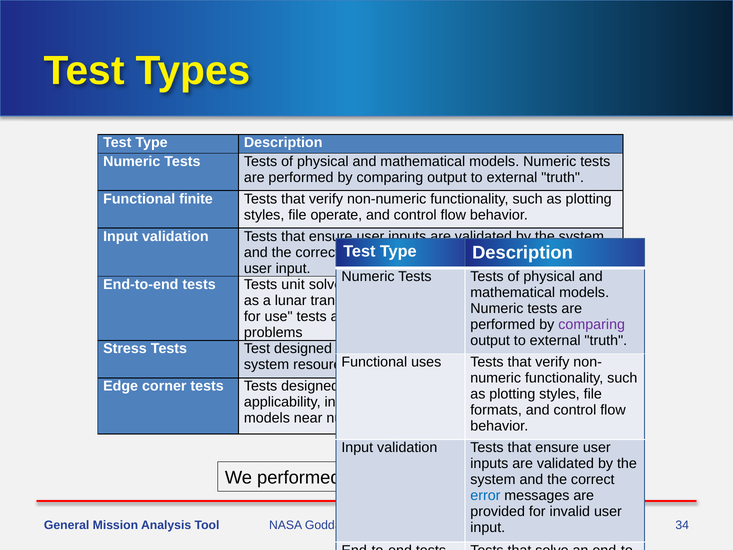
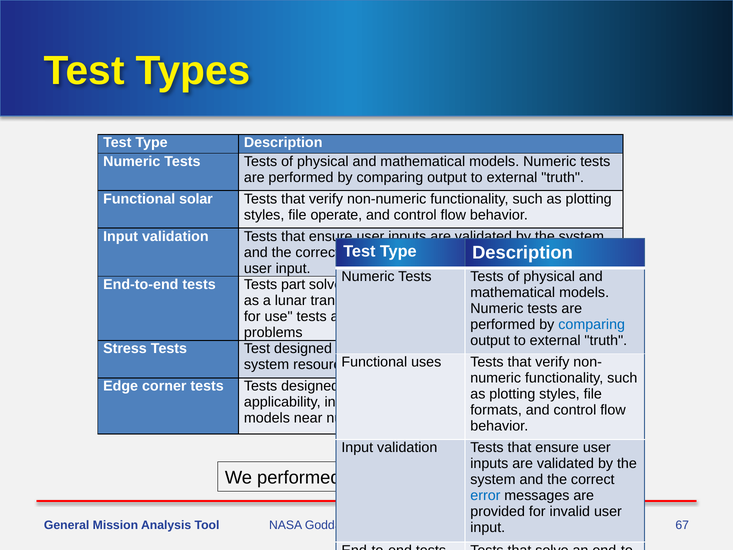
finite: finite -> solar
unit: unit -> part
comparing at (592, 324) colour: purple -> blue
34: 34 -> 67
